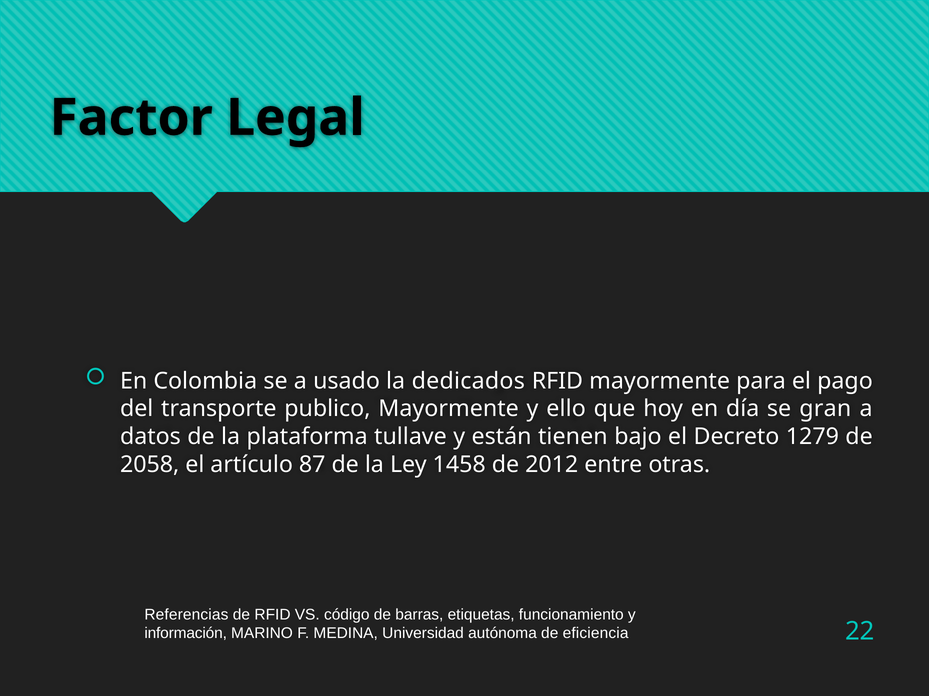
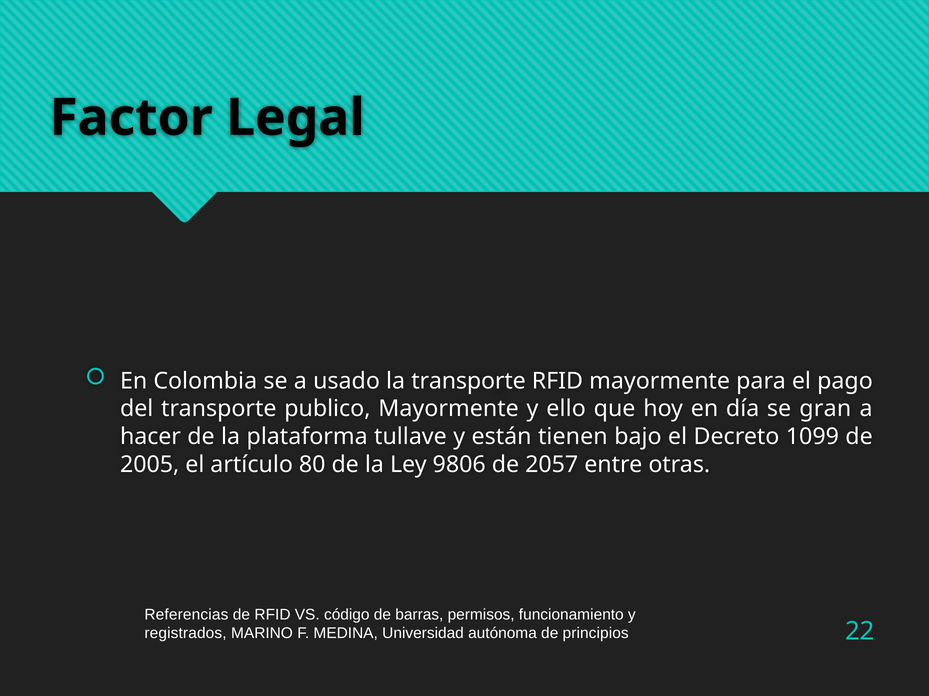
la dedicados: dedicados -> transporte
datos: datos -> hacer
1279: 1279 -> 1099
2058: 2058 -> 2005
87: 87 -> 80
1458: 1458 -> 9806
2012: 2012 -> 2057
etiquetas: etiquetas -> permisos
información: información -> registrados
eficiencia: eficiencia -> principios
